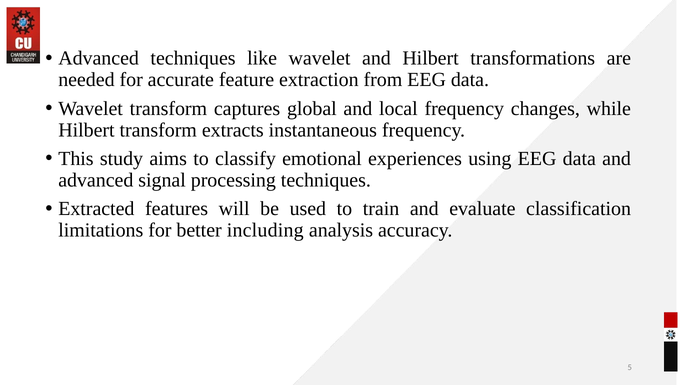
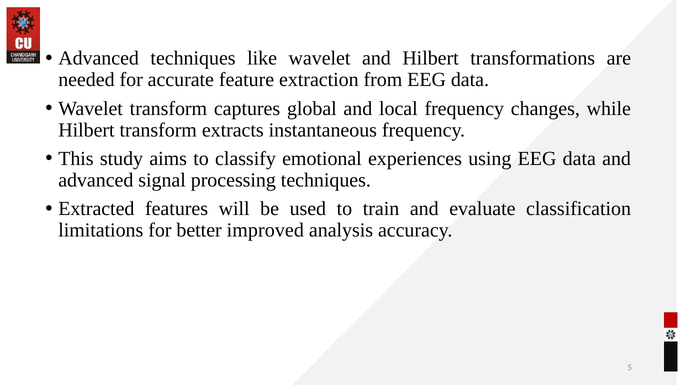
including: including -> improved
